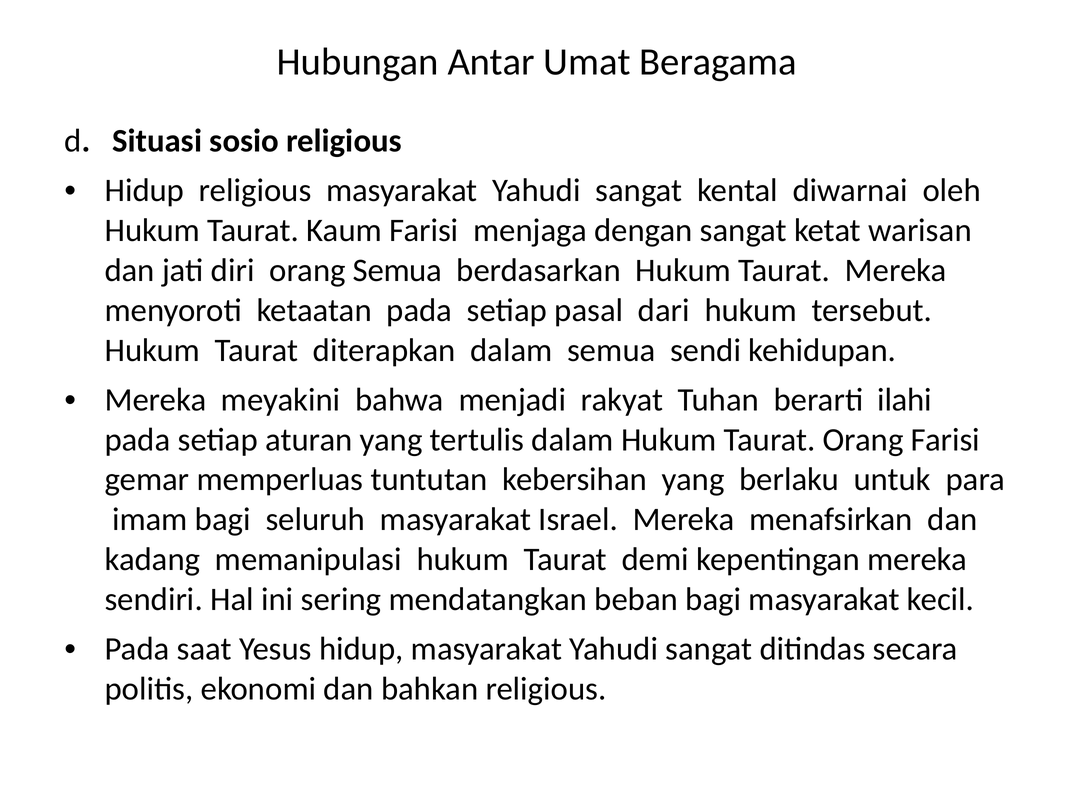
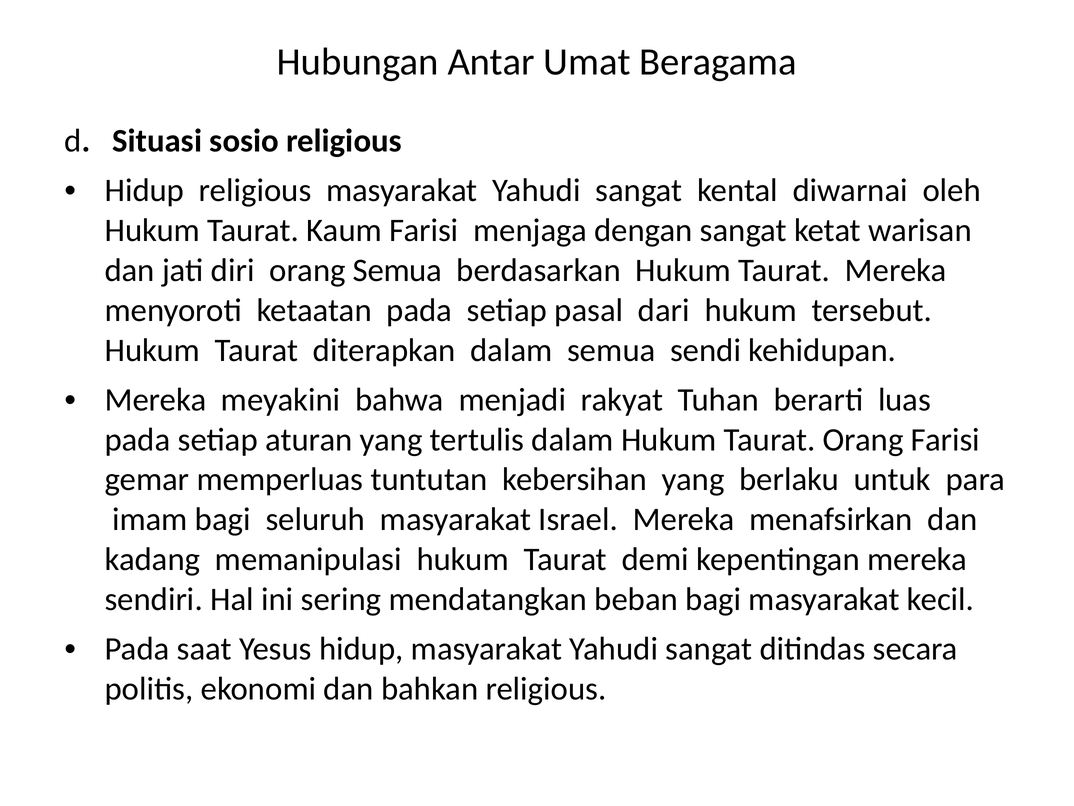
ilahi: ilahi -> luas
